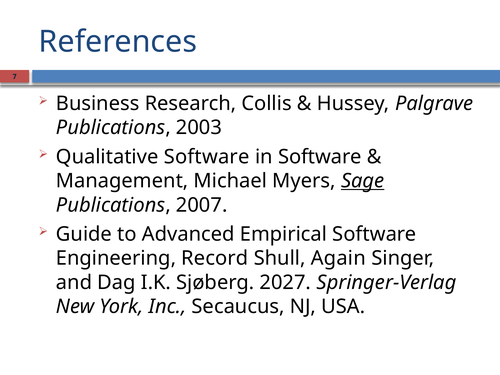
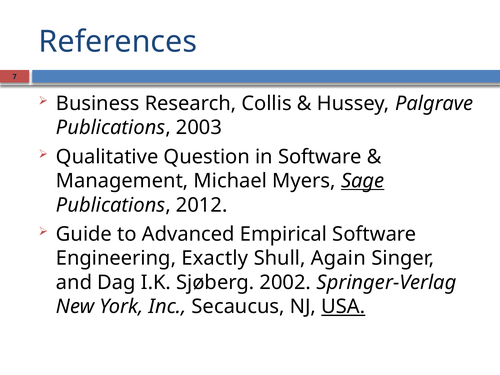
Qualitative Software: Software -> Question
2007: 2007 -> 2012
Record: Record -> Exactly
2027: 2027 -> 2002
USA underline: none -> present
